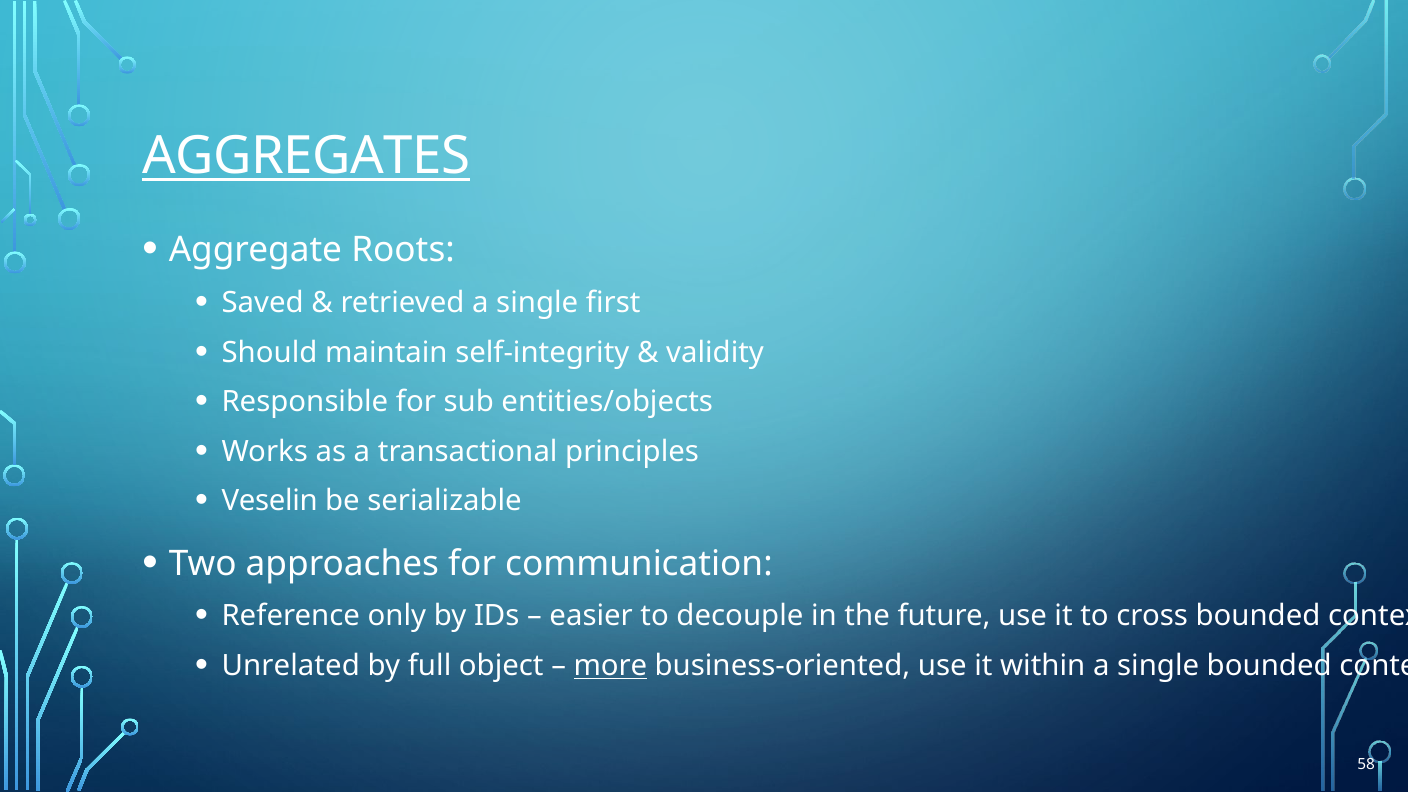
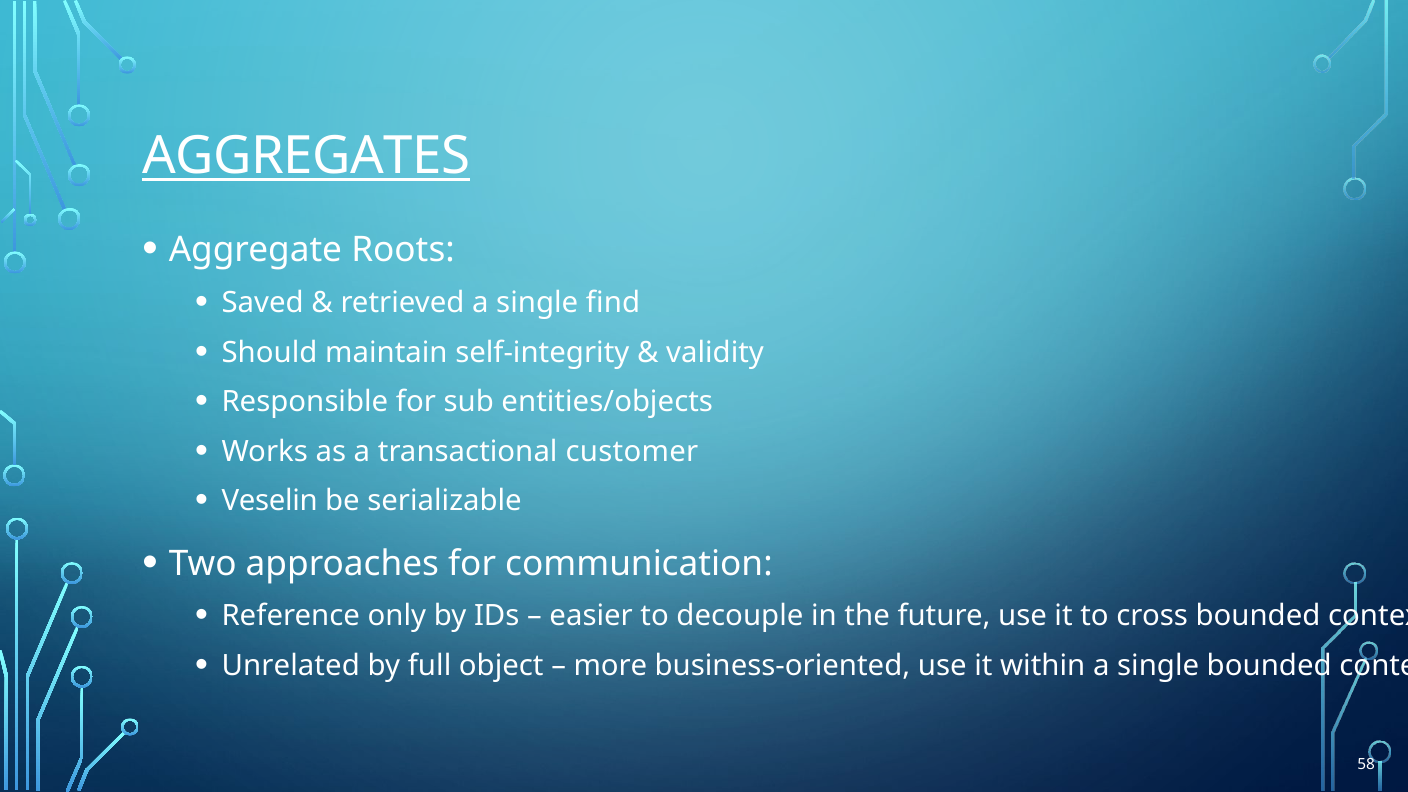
first: first -> find
principles: principles -> customer
more underline: present -> none
